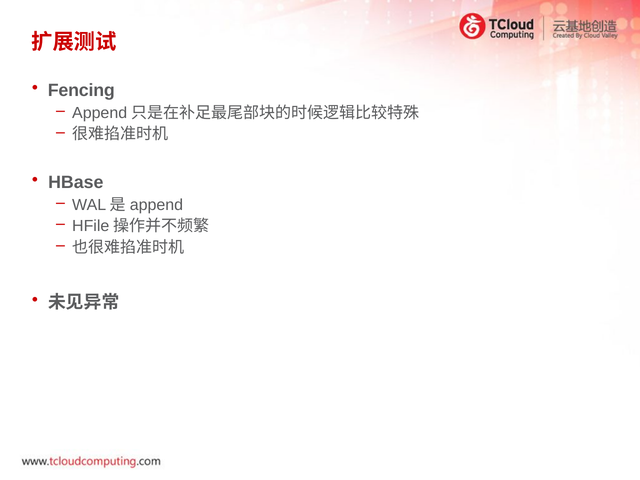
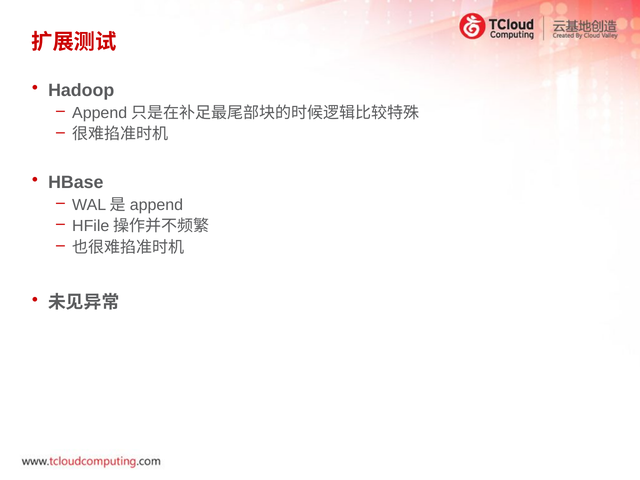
Fencing: Fencing -> Hadoop
